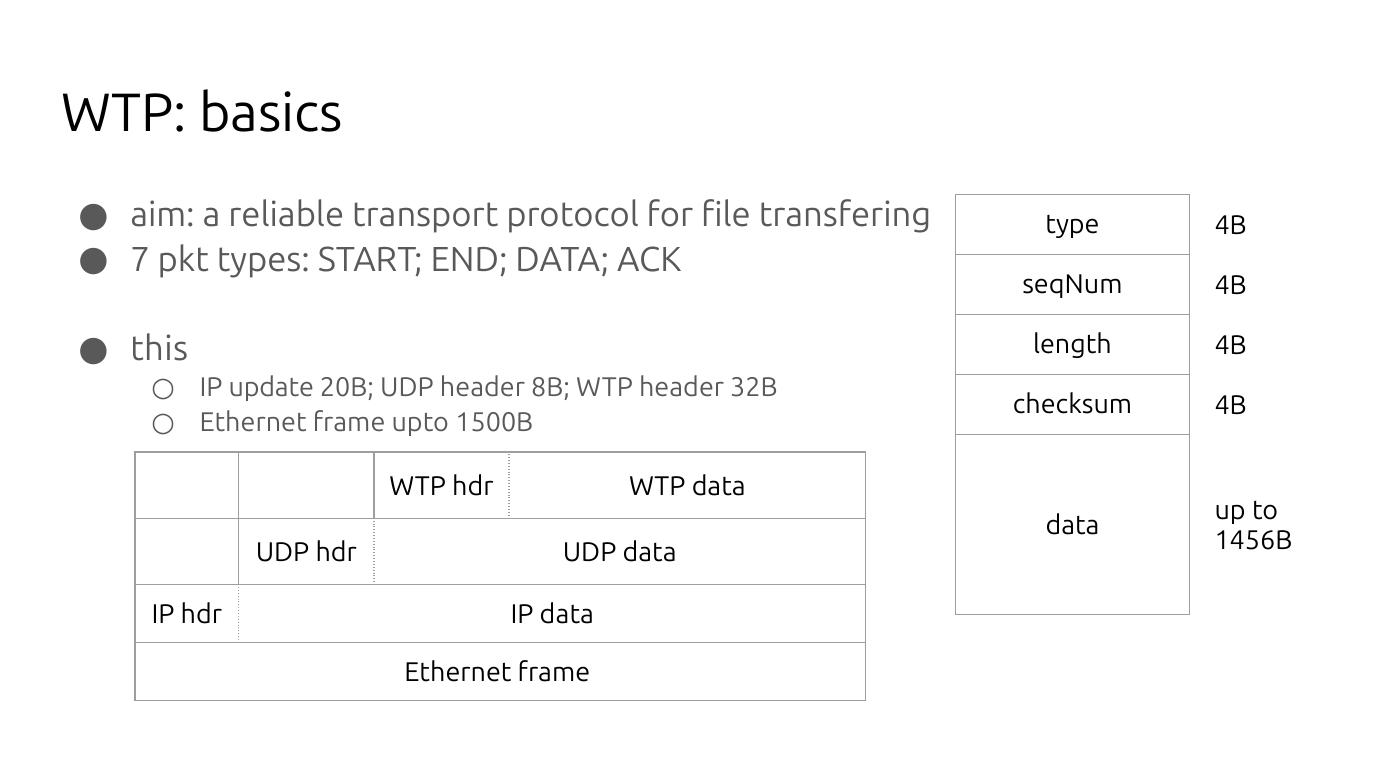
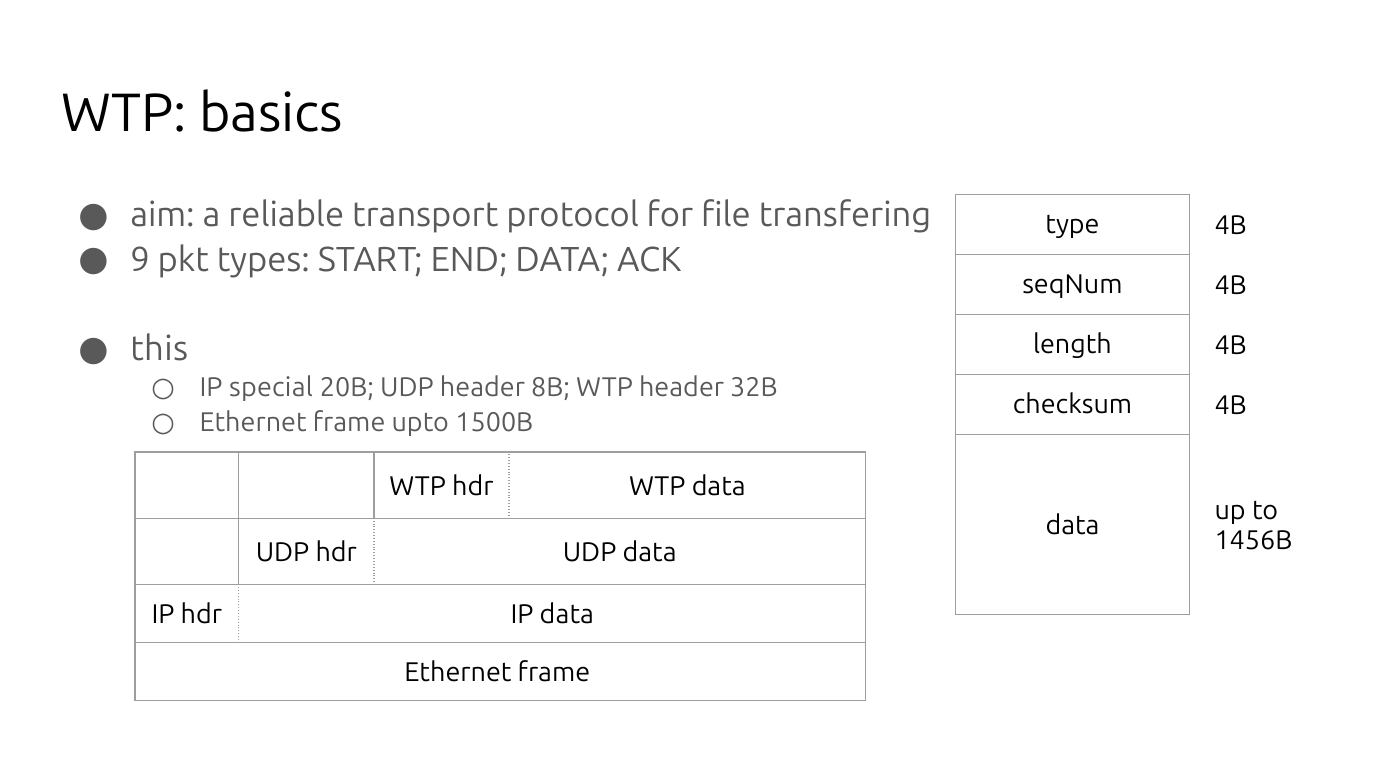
7: 7 -> 9
update: update -> special
